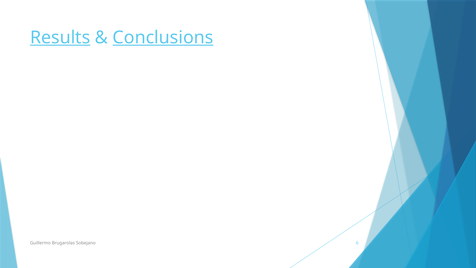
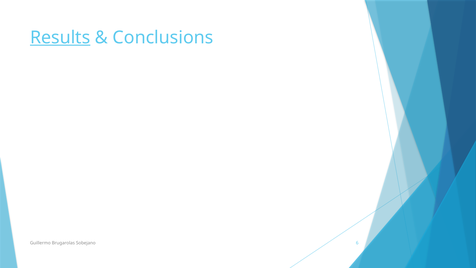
Conclusions underline: present -> none
